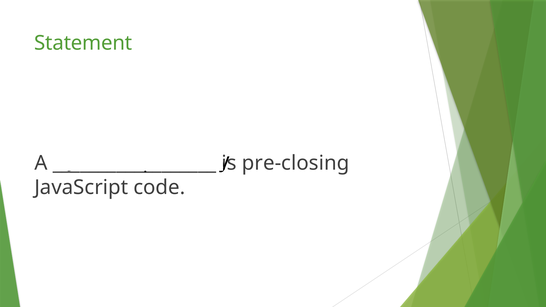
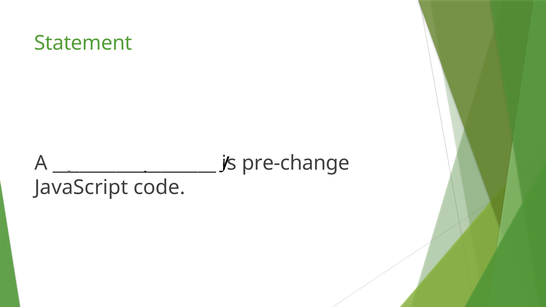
pre-closing: pre-closing -> pre-change
